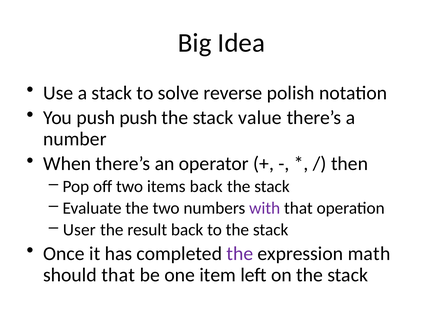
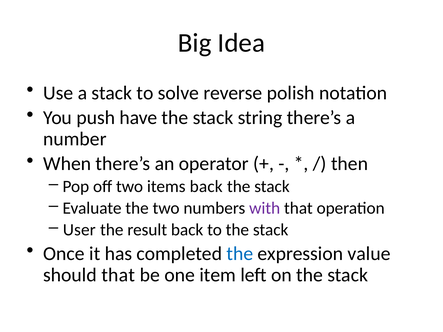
push push: push -> have
value: value -> string
the at (240, 254) colour: purple -> blue
math: math -> value
